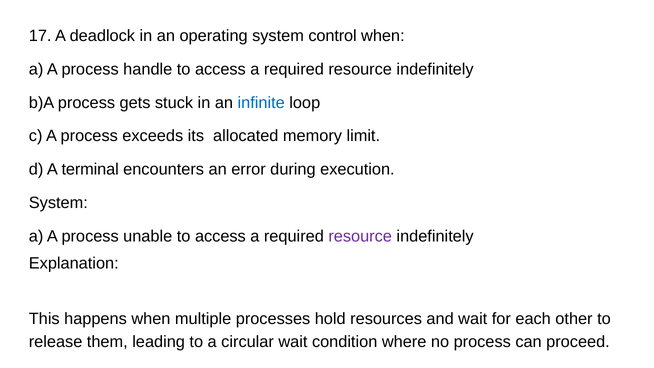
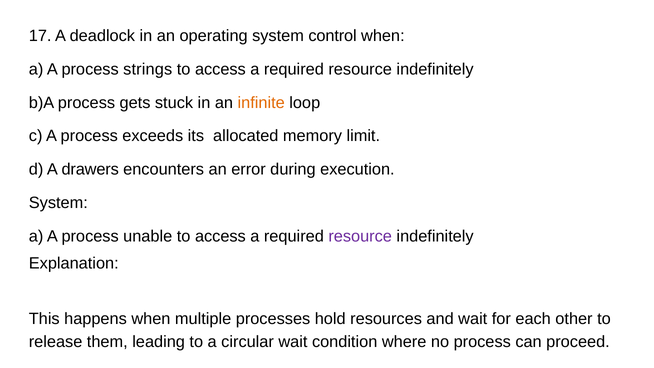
handle: handle -> strings
infinite colour: blue -> orange
terminal: terminal -> drawers
